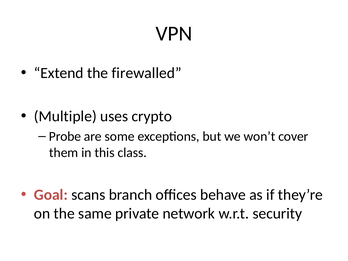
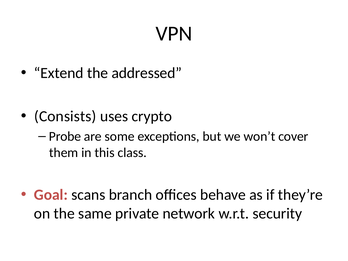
firewalled: firewalled -> addressed
Multiple: Multiple -> Consists
